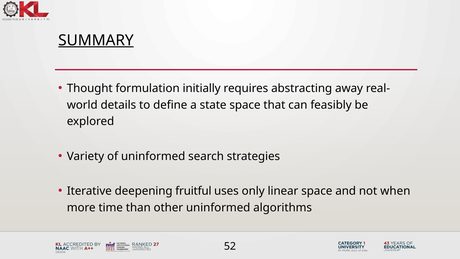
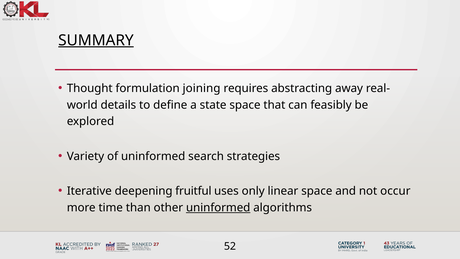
initially: initially -> joining
when: when -> occur
uninformed at (218, 207) underline: none -> present
